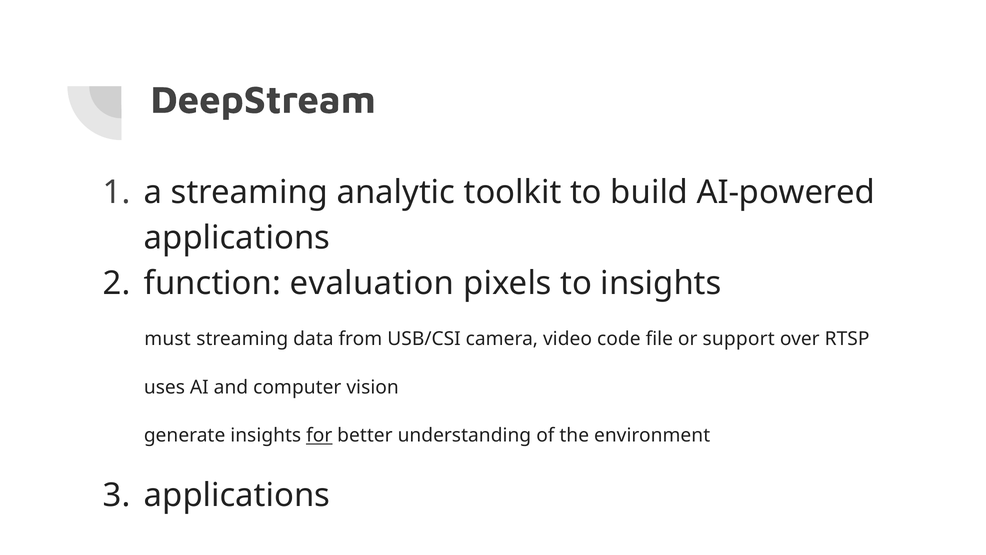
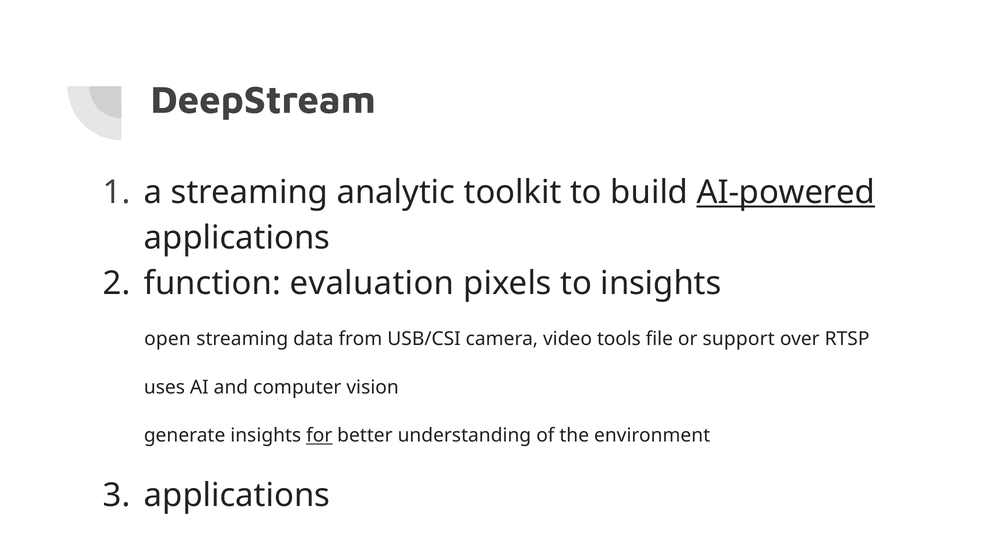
AI-powered underline: none -> present
must: must -> open
code: code -> tools
